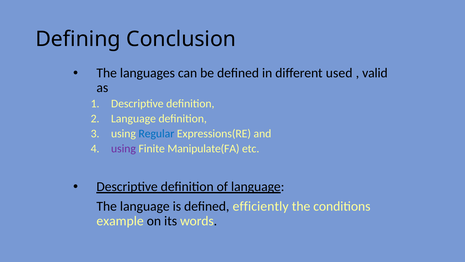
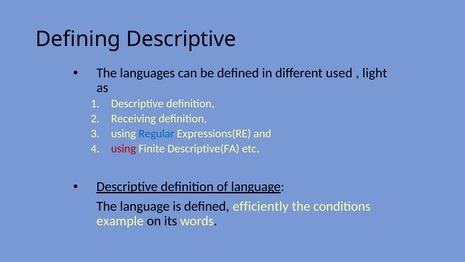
Defining Conclusion: Conclusion -> Descriptive
valid: valid -> light
Language at (133, 119): Language -> Receiving
using at (123, 149) colour: purple -> red
Manipulate(FA: Manipulate(FA -> Descriptive(FA
